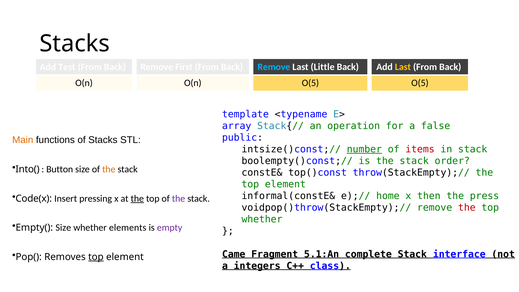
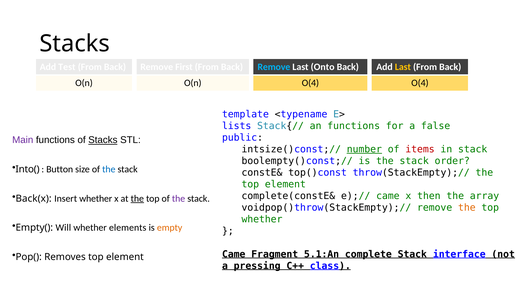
Little: Little -> Onto
O(5 at (310, 83): O(5 -> O(4
O(5 at (420, 83): O(5 -> O(4
array: array -> lists
an operation: operation -> functions
Main colour: orange -> purple
Stacks at (103, 140) underline: none -> present
the at (109, 169) colour: orange -> blue
informal(constE&: informal(constE& -> complete(constE&
e);// home: home -> came
press: press -> array
Code(x: Code(x -> Back(x
Insert pressing: pressing -> whether
the at (467, 208) colour: red -> orange
Empty( Size: Size -> Will
empty colour: purple -> orange
top at (96, 257) underline: present -> none
integers: integers -> pressing
